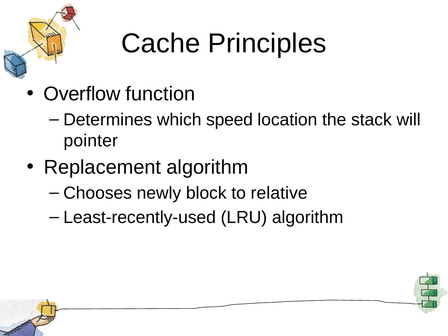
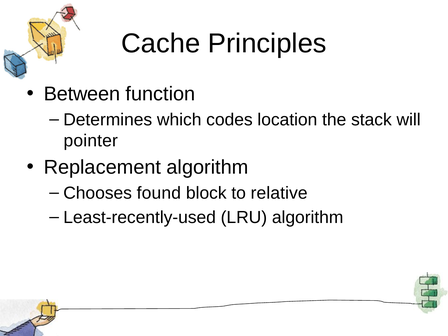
Overflow: Overflow -> Between
speed: speed -> codes
newly: newly -> found
